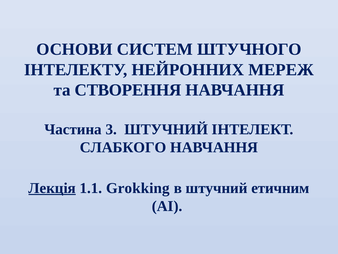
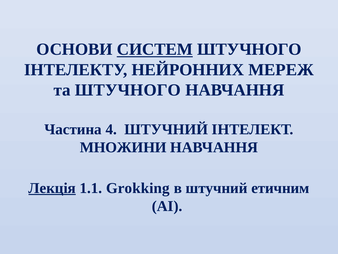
СИСТЕМ underline: none -> present
та СТВОРЕННЯ: СТВОРЕННЯ -> ШТУЧНОГО
3: 3 -> 4
СЛАБКОГО: СЛАБКОГО -> МНОЖИНИ
